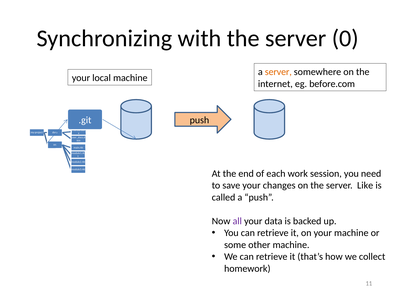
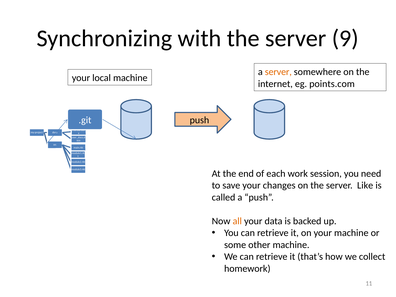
0: 0 -> 9
before.com: before.com -> points.com
all colour: purple -> orange
